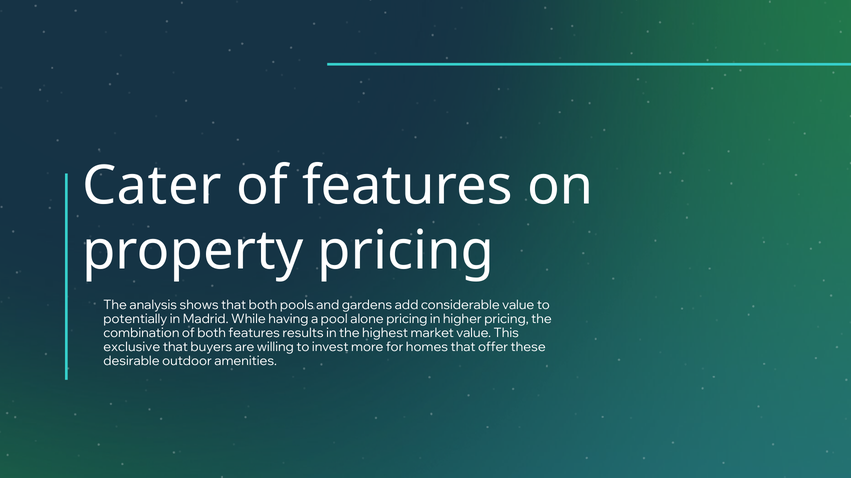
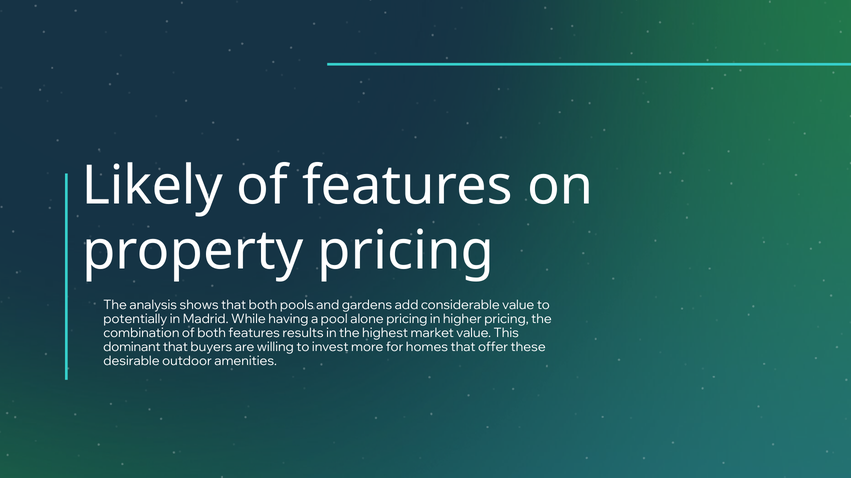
Cater: Cater -> Likely
exclusive: exclusive -> dominant
